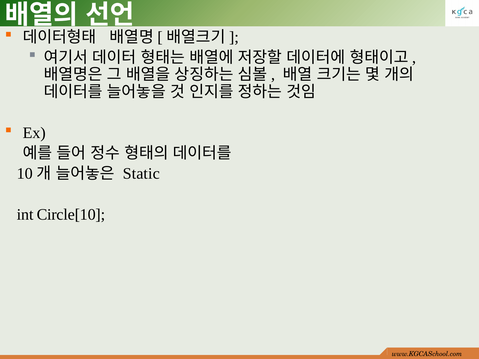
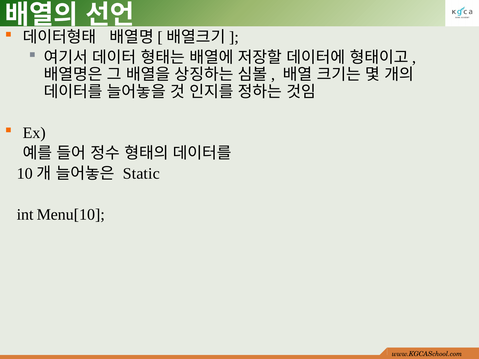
Circle[10: Circle[10 -> Menu[10
